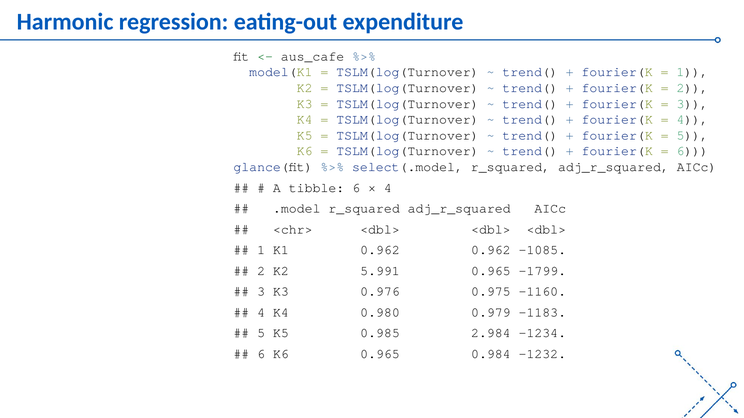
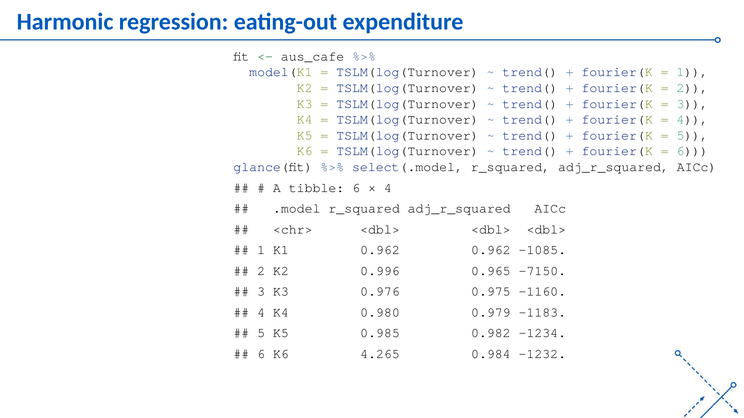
5.991: 5.991 -> 0.996
-1799: -1799 -> -7150
2.984: 2.984 -> 0.982
K6 0.965: 0.965 -> 4.265
